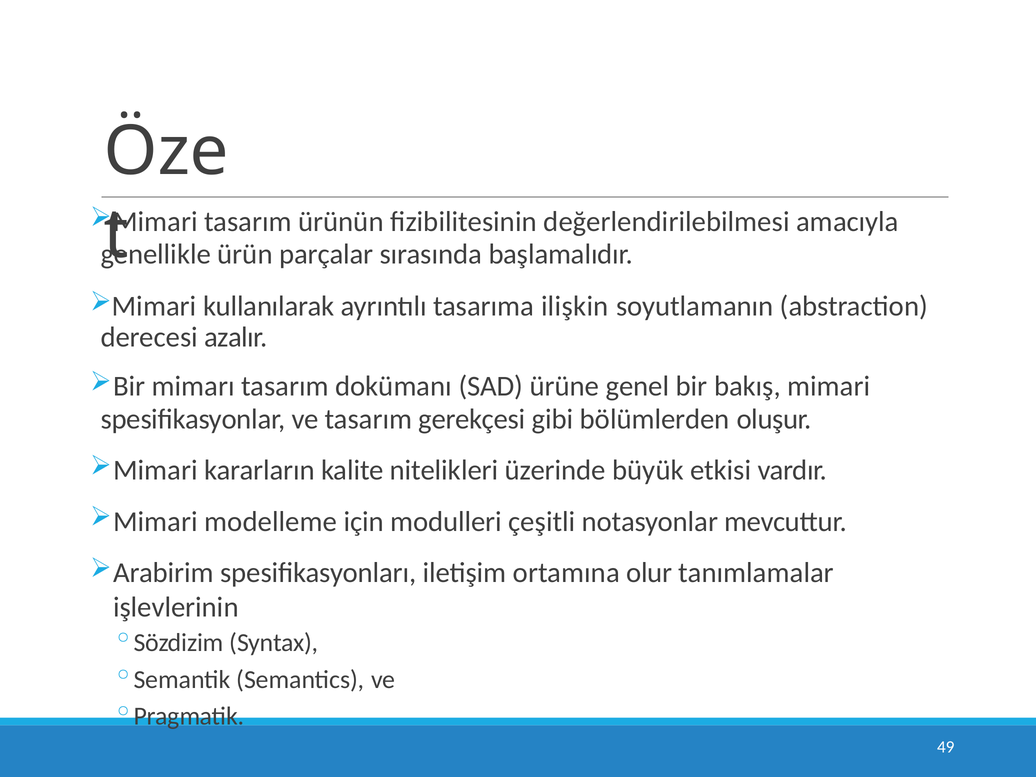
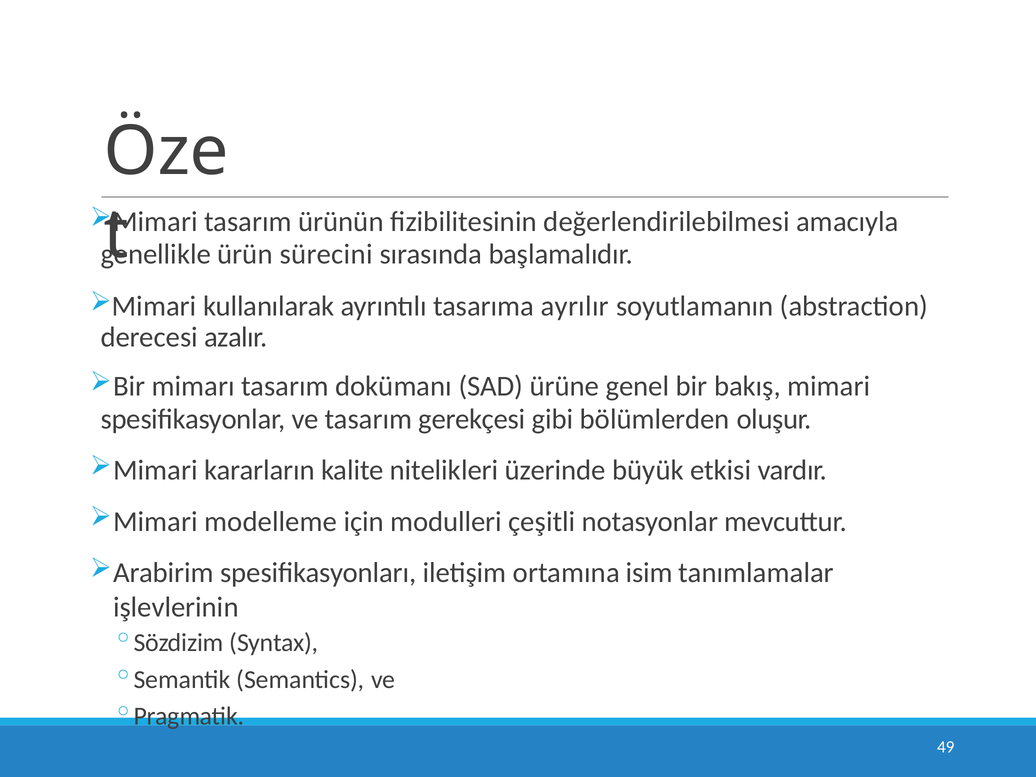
parçalar: parçalar -> sürecini
ilişkin: ilişkin -> ayrılır
olur: olur -> isim
